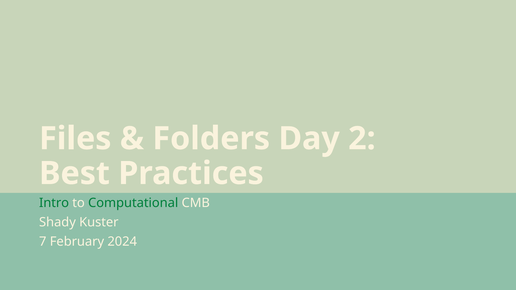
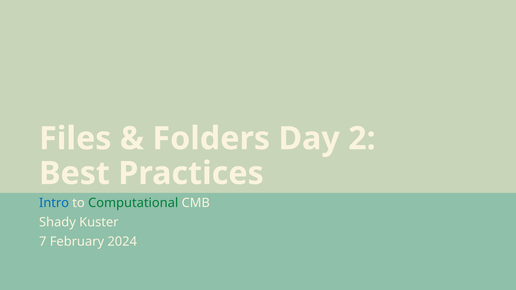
Intro colour: green -> blue
